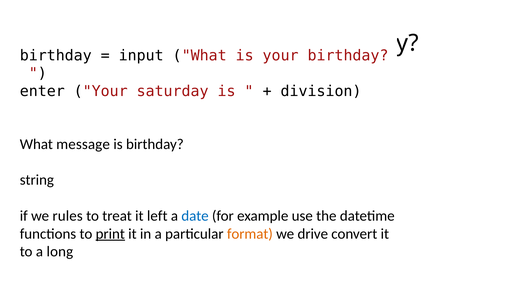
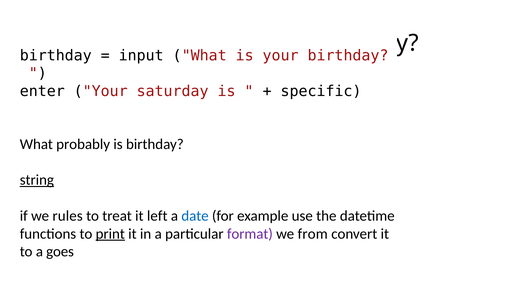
division: division -> specific
message: message -> probably
string underline: none -> present
format colour: orange -> purple
drive: drive -> from
long: long -> goes
